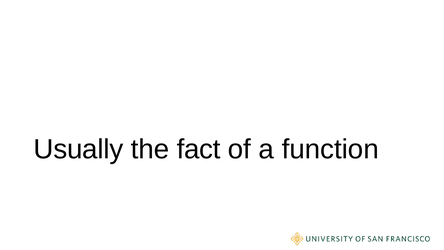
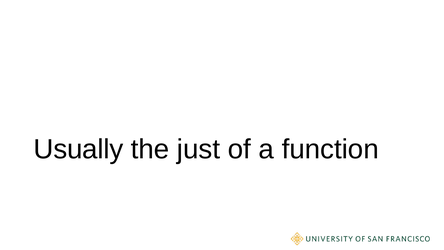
fact: fact -> just
